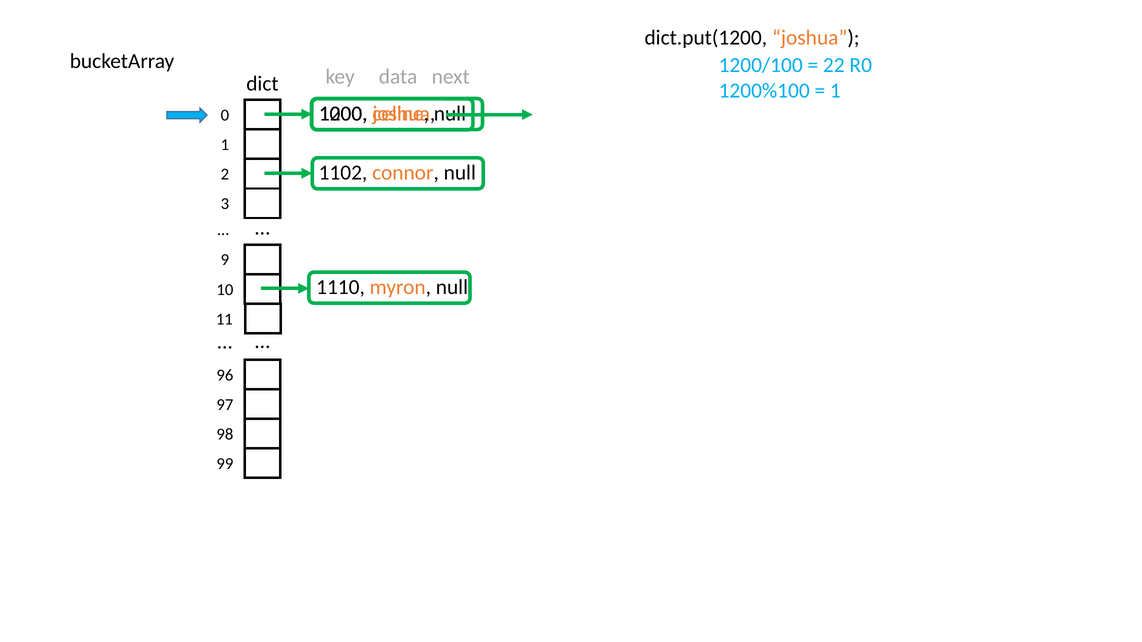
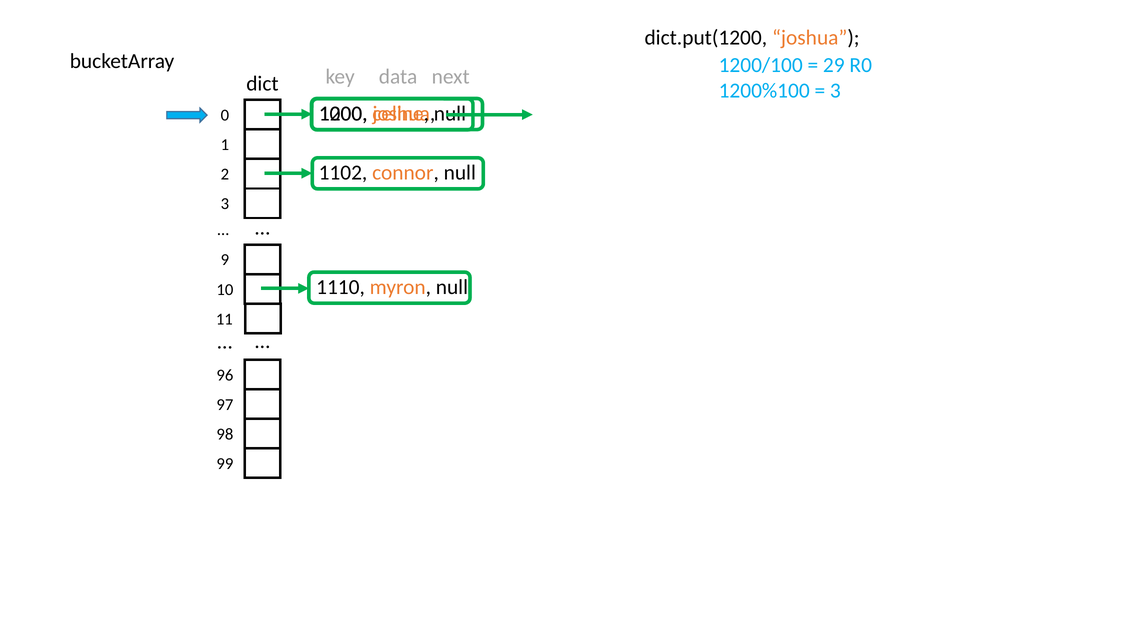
22: 22 -> 29
1 at (835, 91): 1 -> 3
